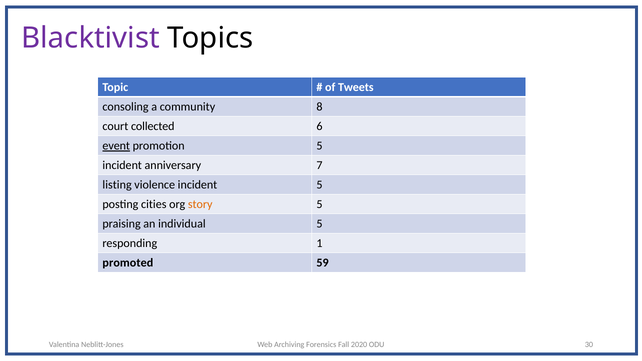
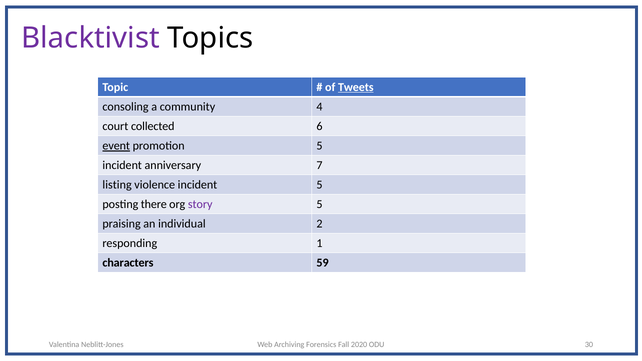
Tweets underline: none -> present
8: 8 -> 4
cities: cities -> there
story colour: orange -> purple
individual 5: 5 -> 2
promoted: promoted -> characters
